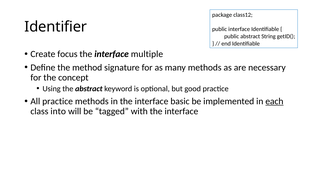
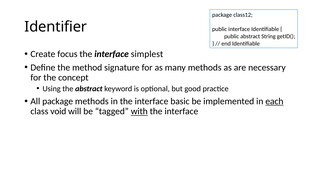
multiple: multiple -> simplest
All practice: practice -> package
into: into -> void
with underline: none -> present
